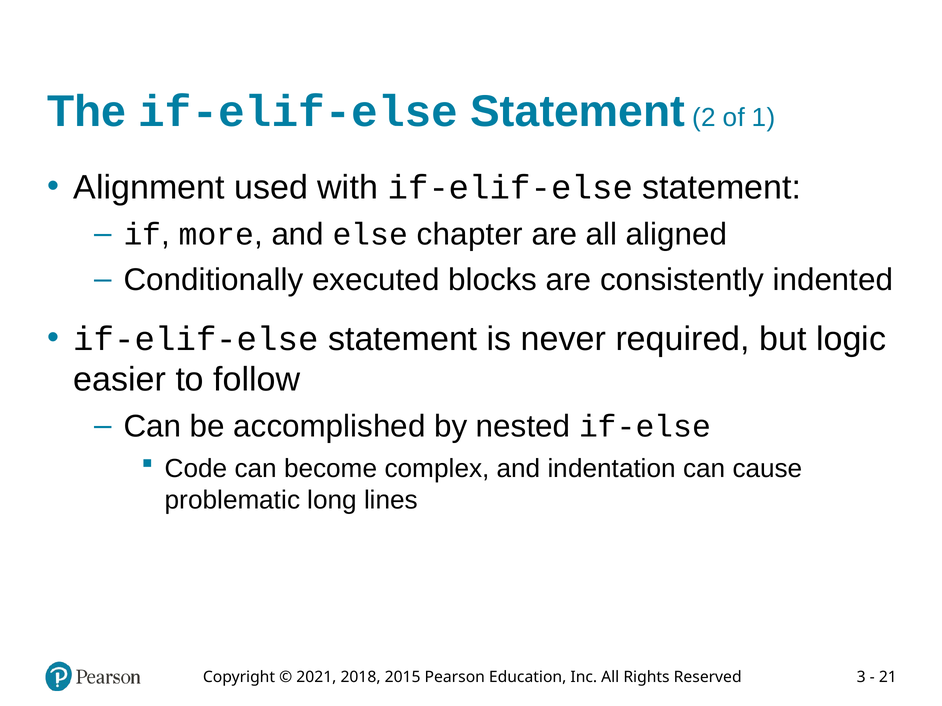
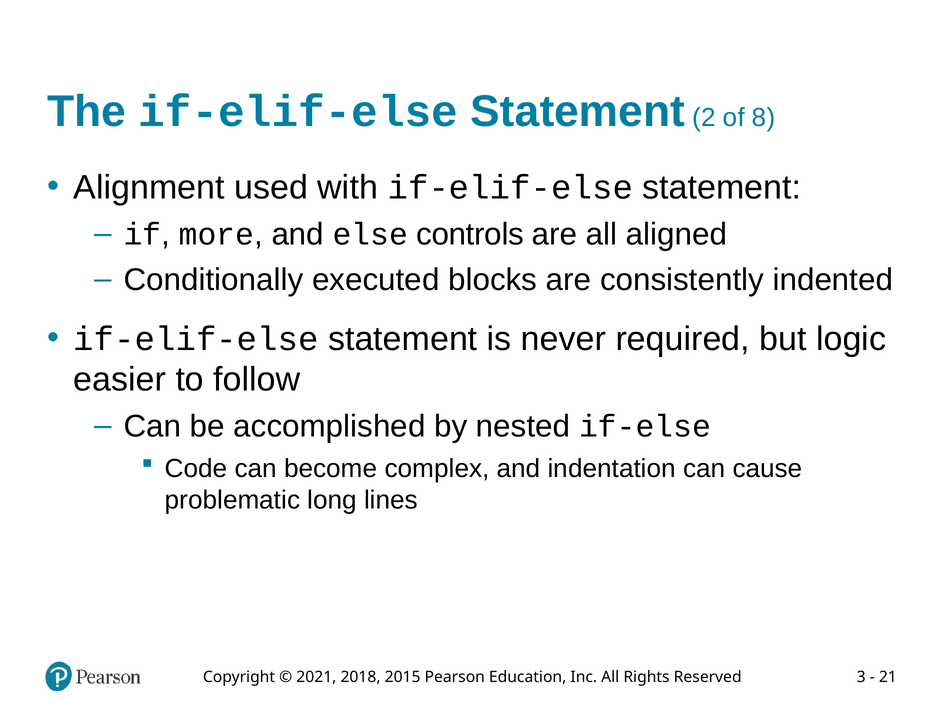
1: 1 -> 8
chapter: chapter -> controls
